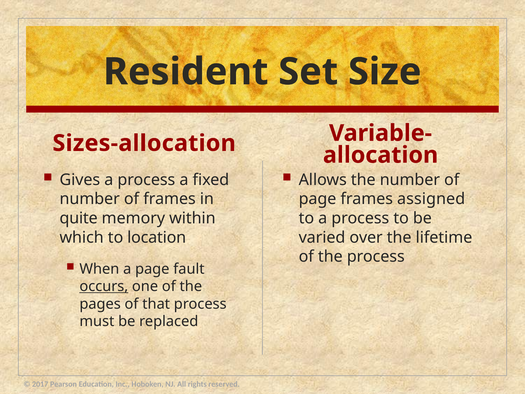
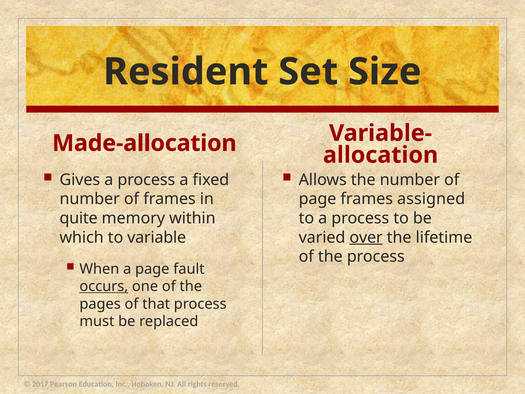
Sizes-allocation: Sizes-allocation -> Made-allocation
over underline: none -> present
location: location -> variable
